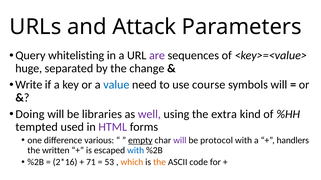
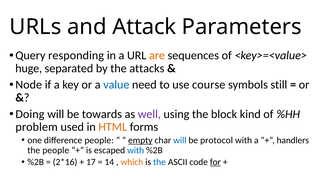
whitelisting: whitelisting -> responding
are colour: purple -> orange
change: change -> attacks
Write: Write -> Node
symbols will: will -> still
libraries: libraries -> towards
extra: extra -> block
tempted: tempted -> problem
HTML colour: purple -> orange
difference various: various -> people
will at (180, 141) colour: purple -> blue
the written: written -> people
71: 71 -> 17
53: 53 -> 14
the at (160, 163) colour: orange -> blue
for underline: none -> present
